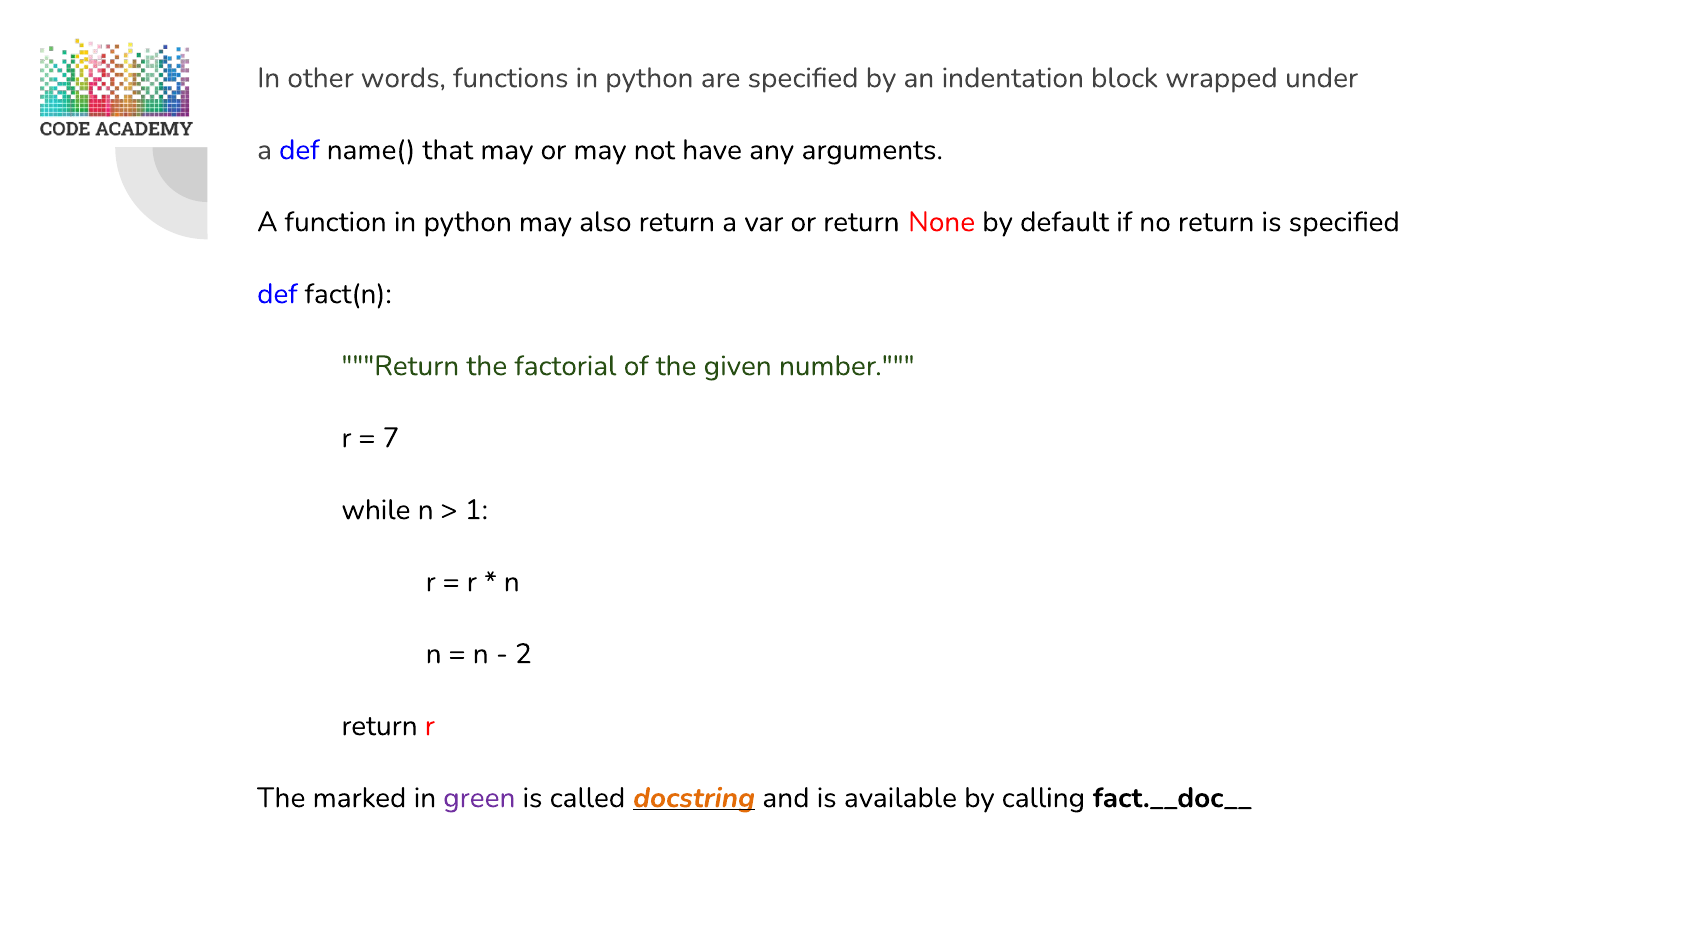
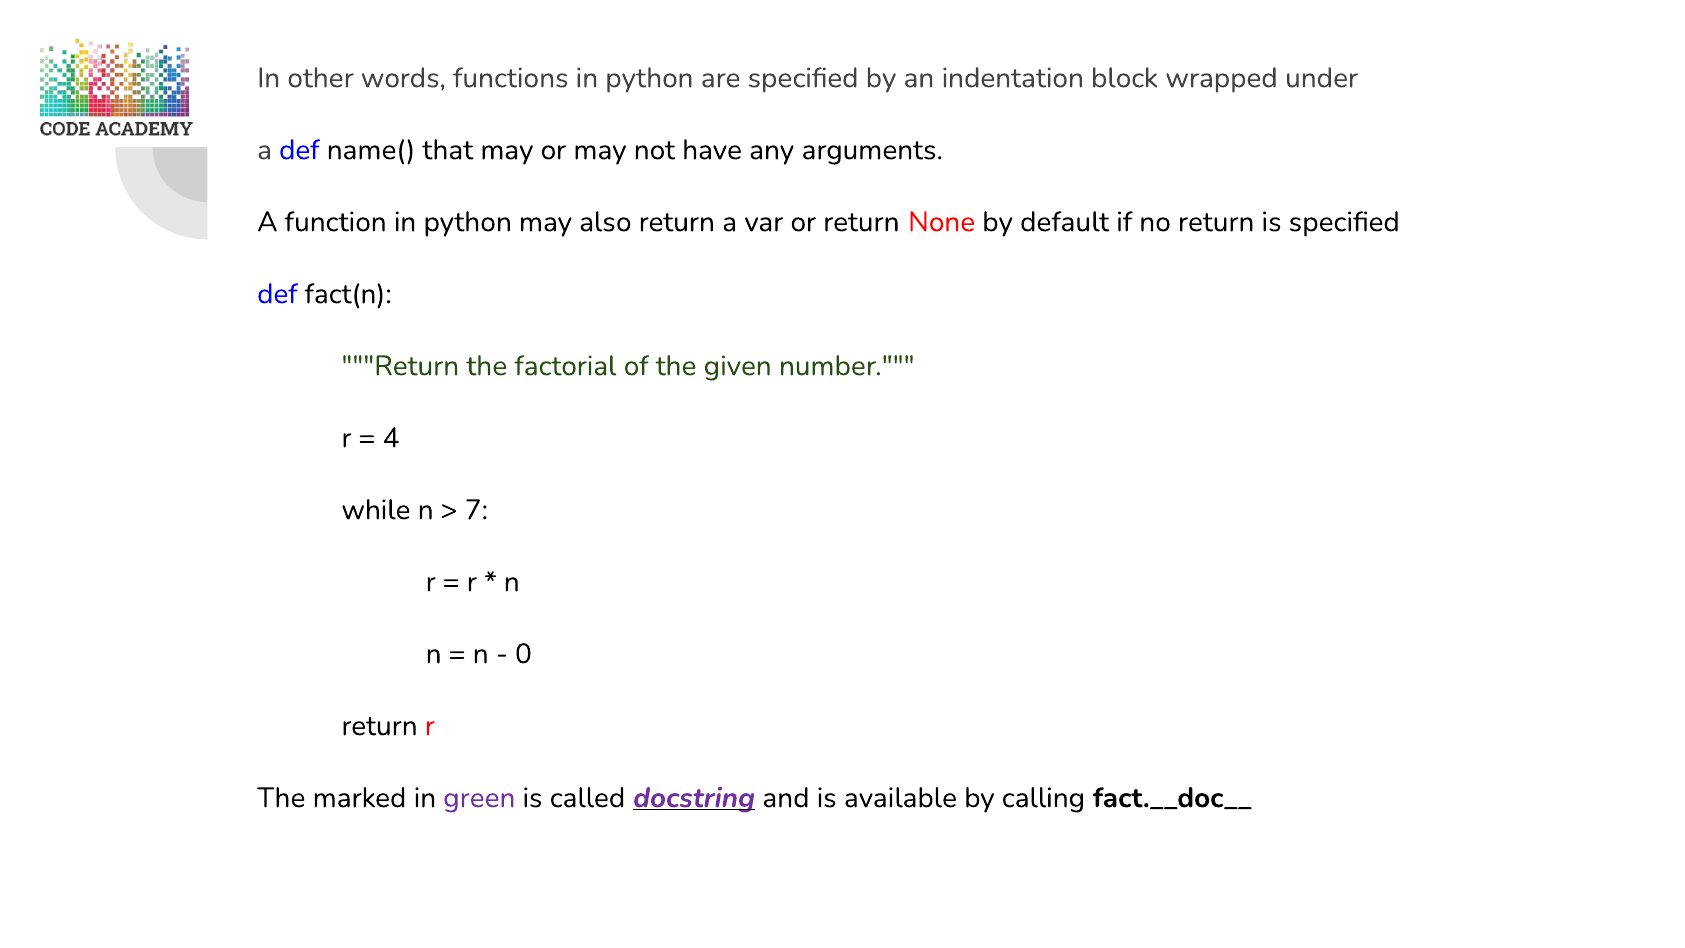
7: 7 -> 4
1: 1 -> 7
2: 2 -> 0
docstring colour: orange -> purple
